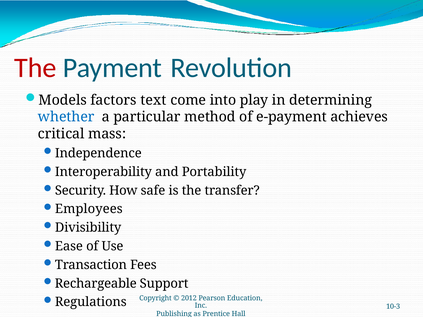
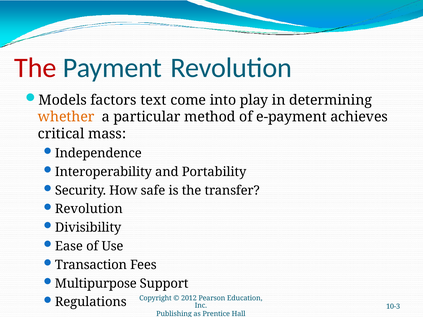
whether colour: blue -> orange
Employees at (89, 209): Employees -> Revolution
Rechargeable: Rechargeable -> Multipurpose
